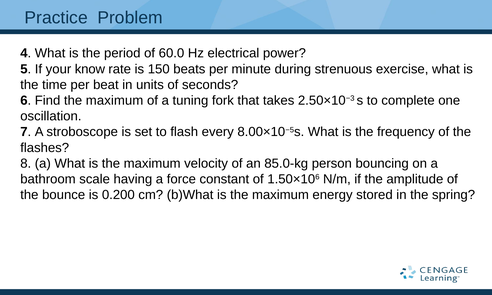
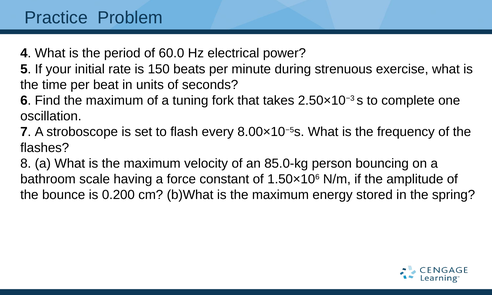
know: know -> initial
